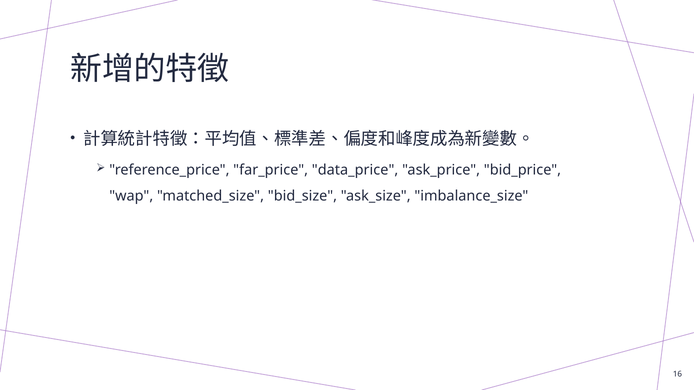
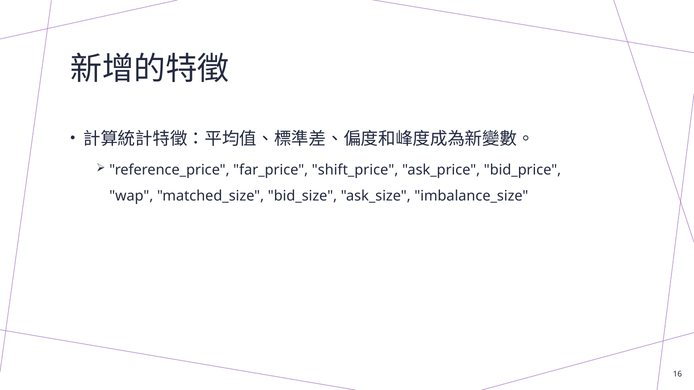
data_price: data_price -> shift_price
